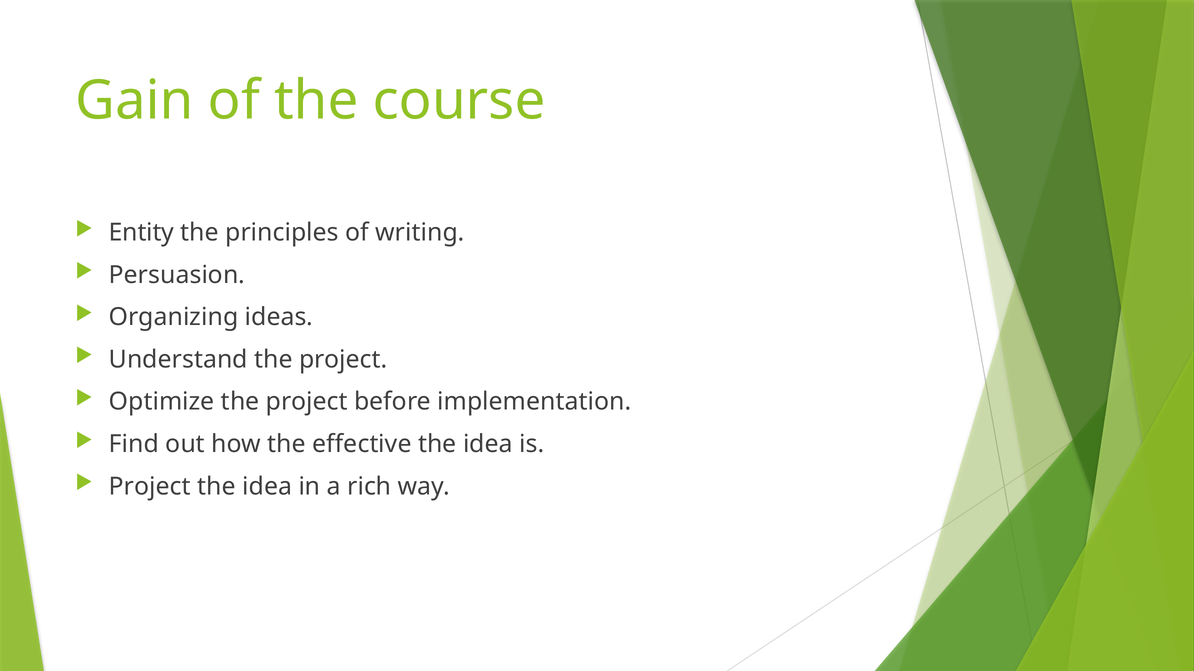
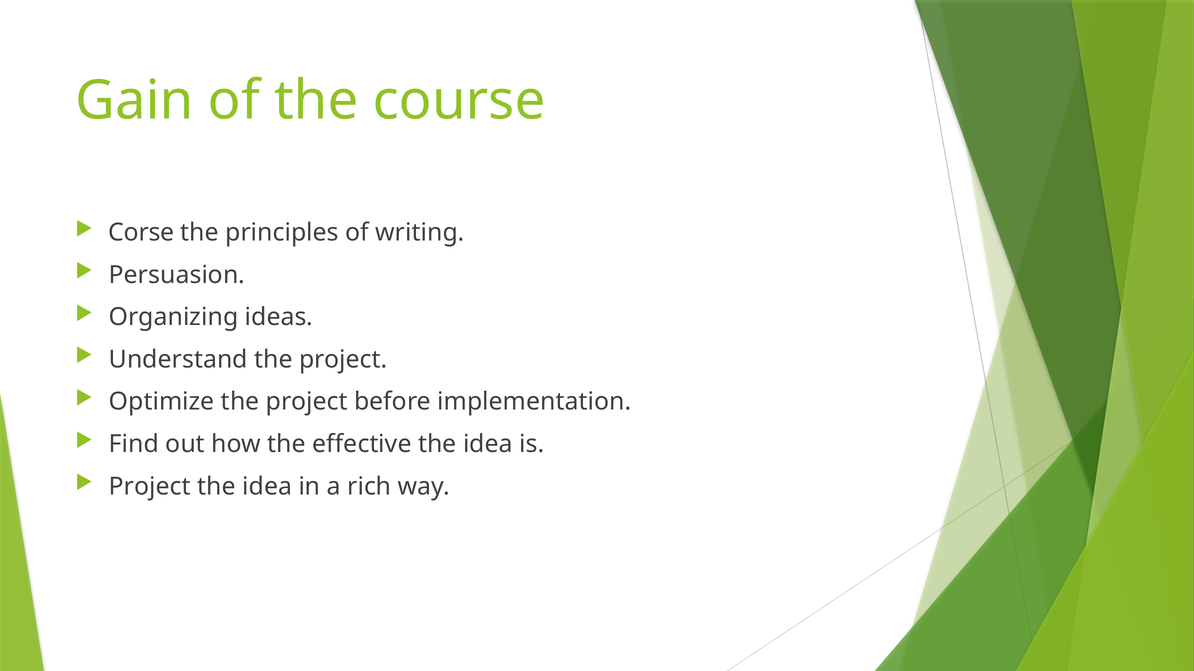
Entity: Entity -> Corse
